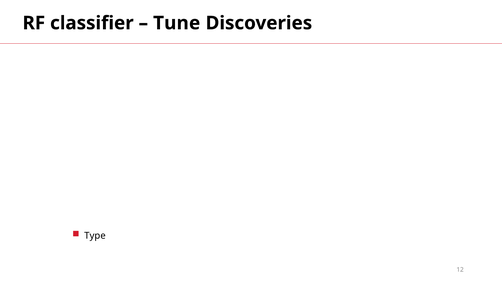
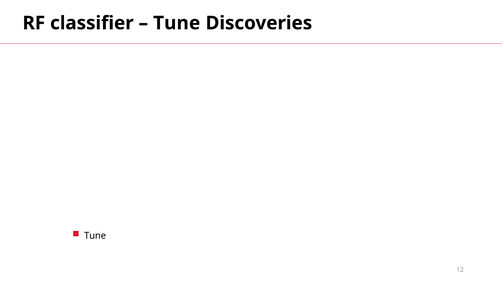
Type at (95, 235): Type -> Tune
